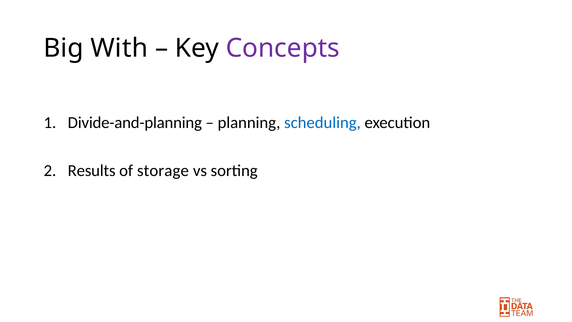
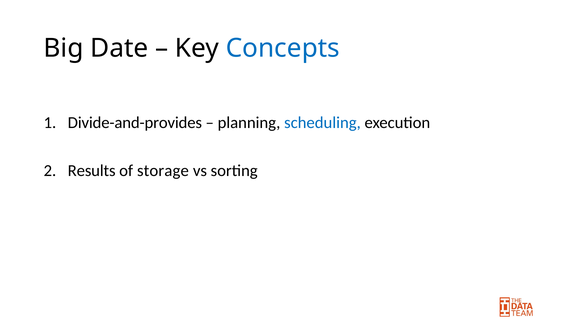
With: With -> Date
Concepts colour: purple -> blue
Divide-and-planning: Divide-and-planning -> Divide-and-provides
